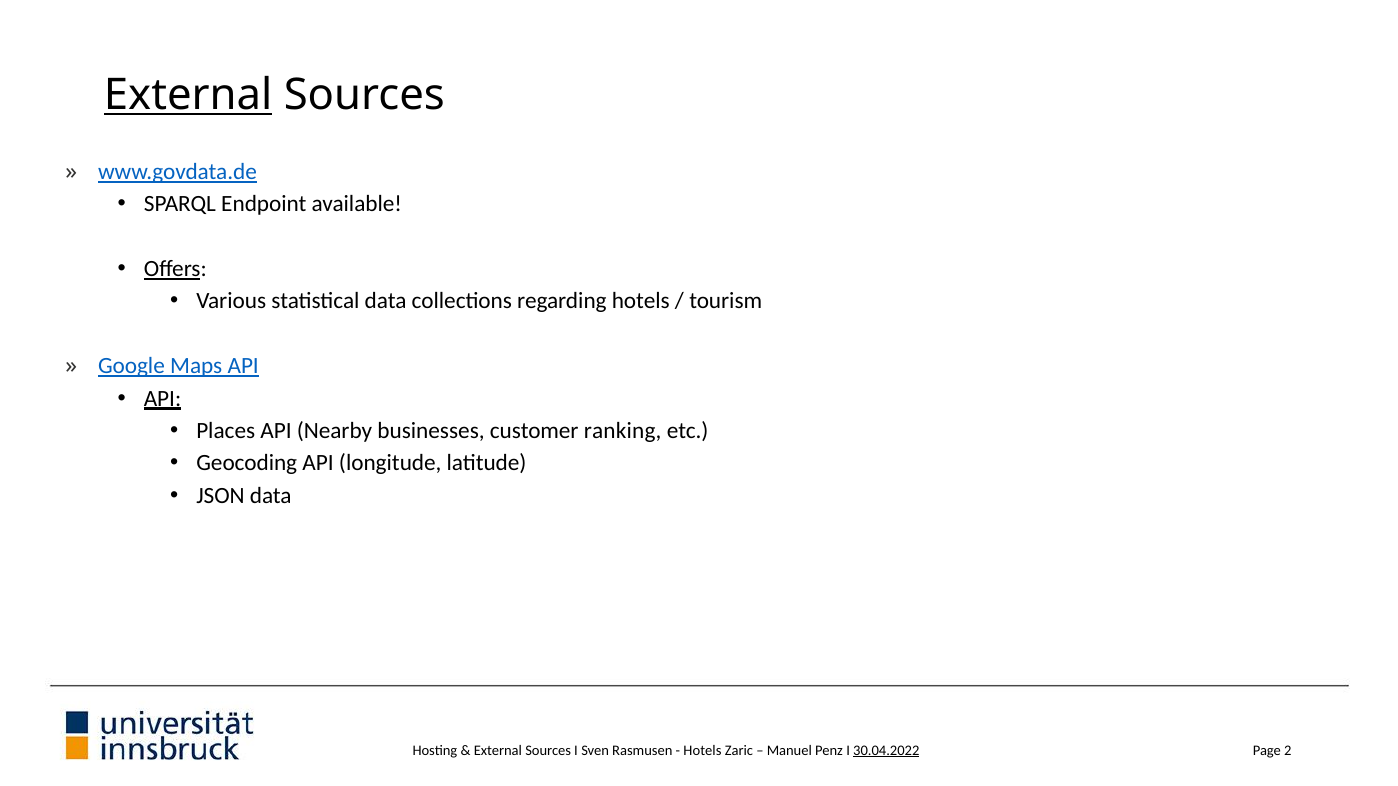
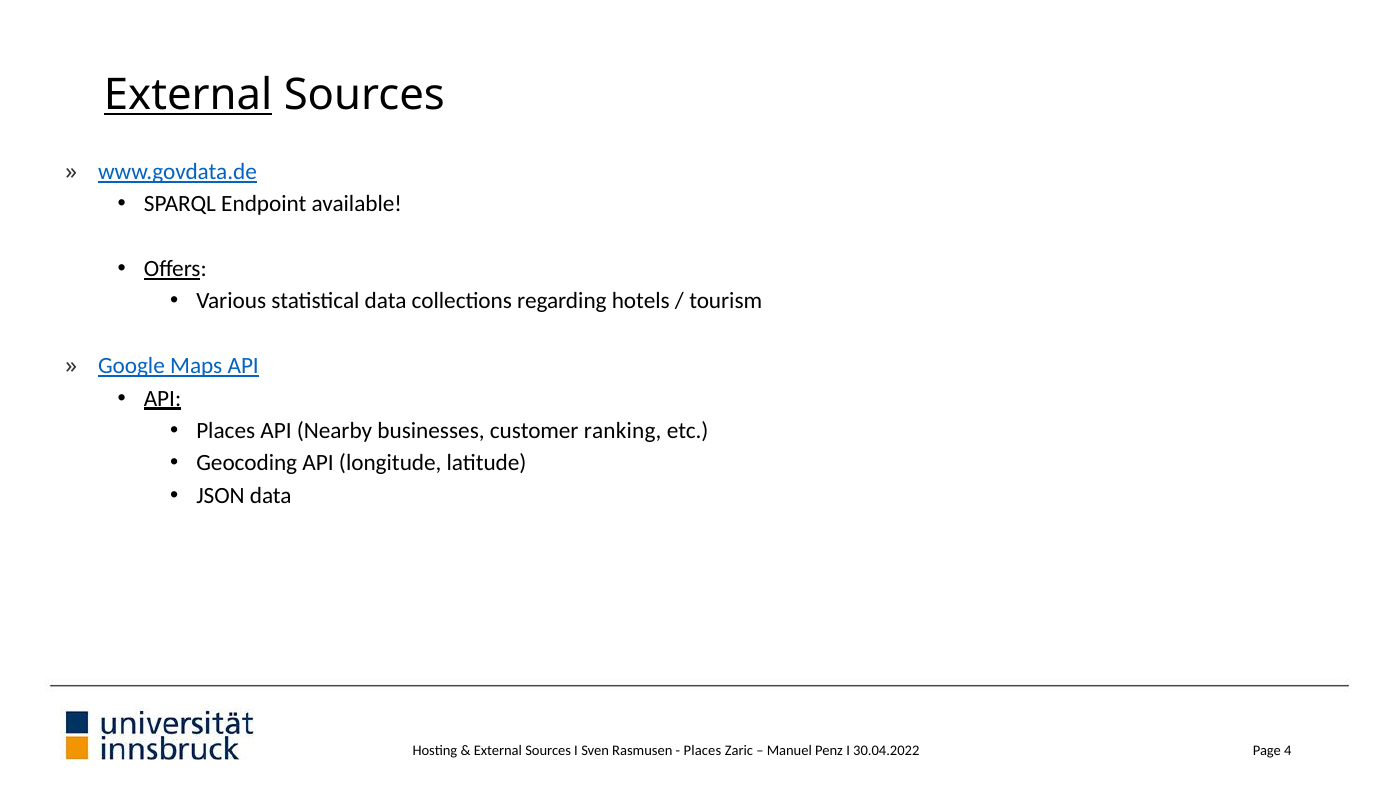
Hotels at (702, 751): Hotels -> Places
30.04.2022 underline: present -> none
2: 2 -> 4
